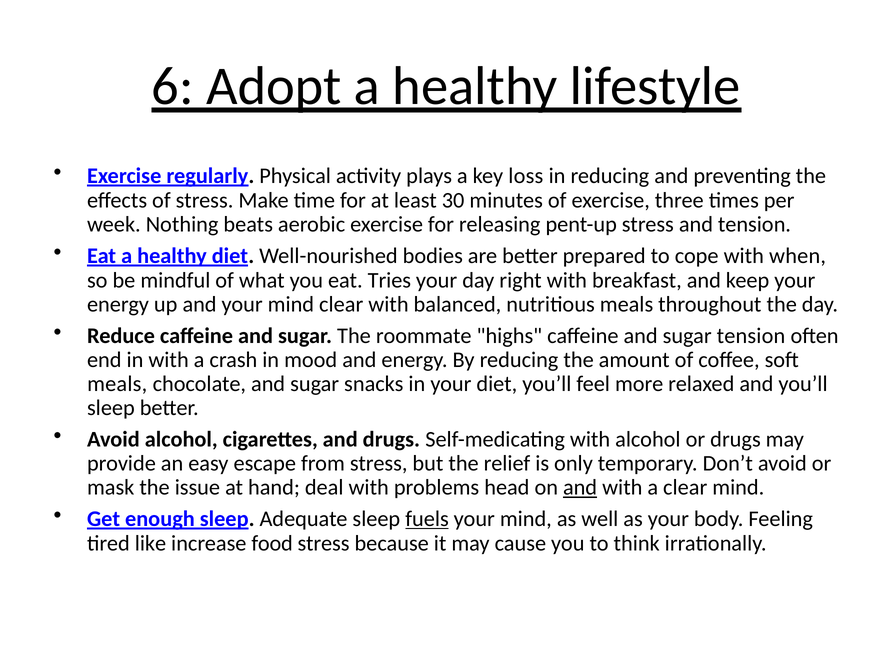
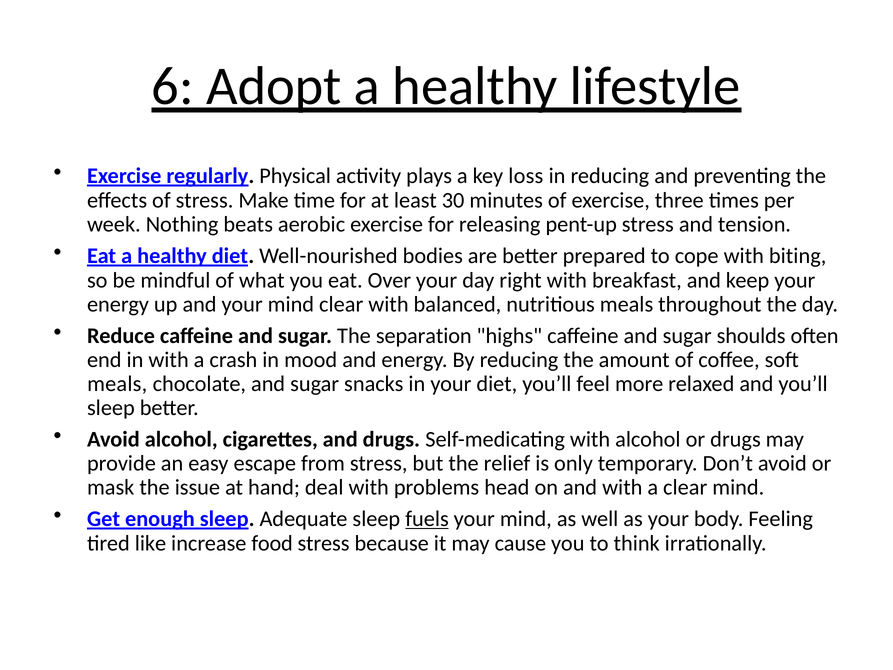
when: when -> biting
Tries: Tries -> Over
roommate: roommate -> separation
sugar tension: tension -> shoulds
and at (580, 487) underline: present -> none
